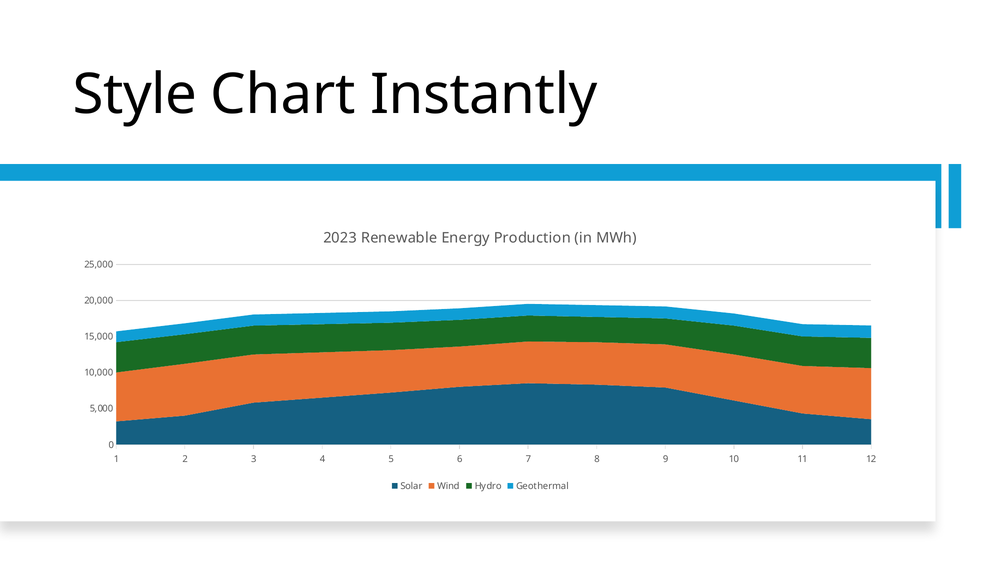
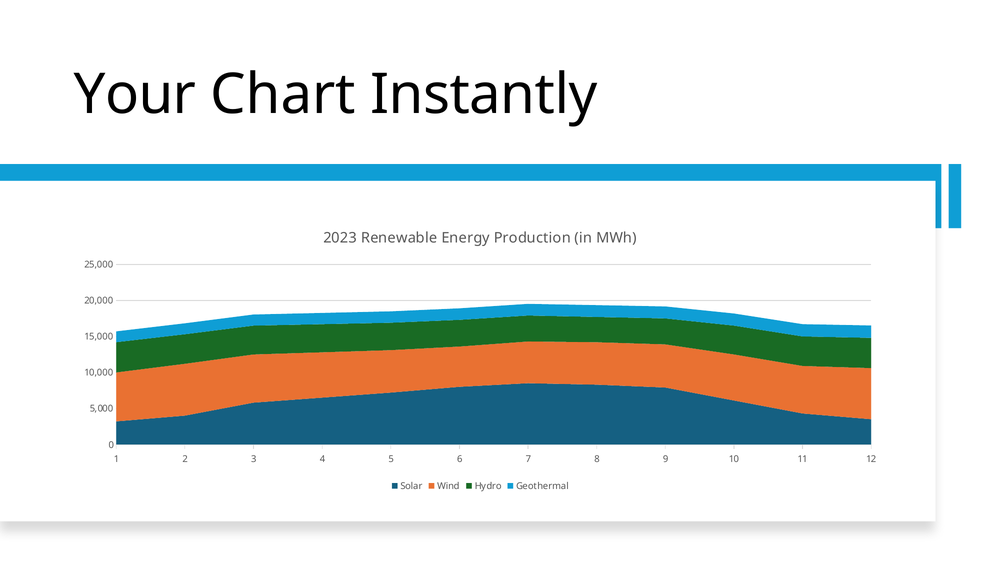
Style: Style -> Your
